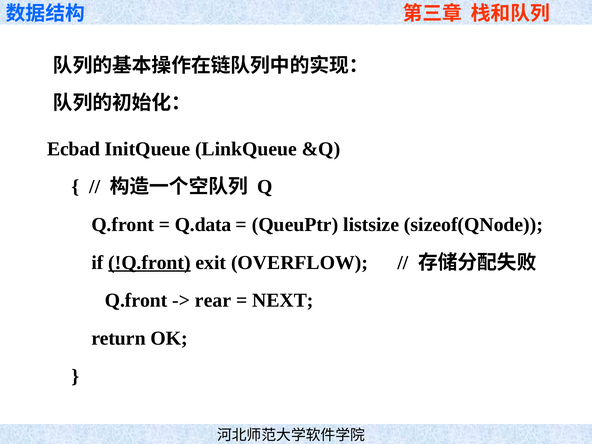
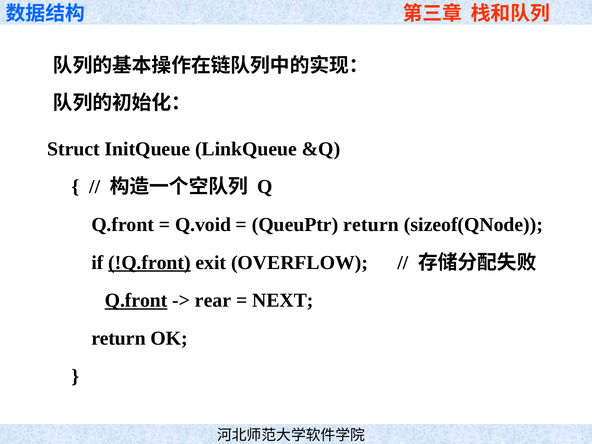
Ecbad: Ecbad -> Struct
Q.data: Q.data -> Q.void
QueuPtr listsize: listsize -> return
Q.front at (136, 300) underline: none -> present
